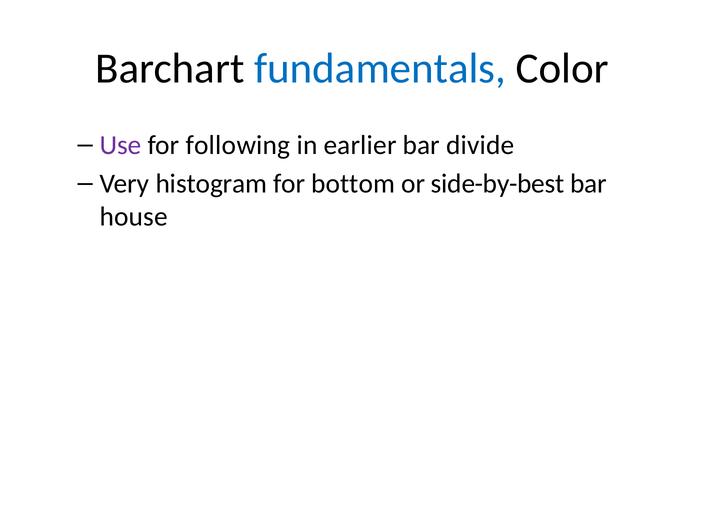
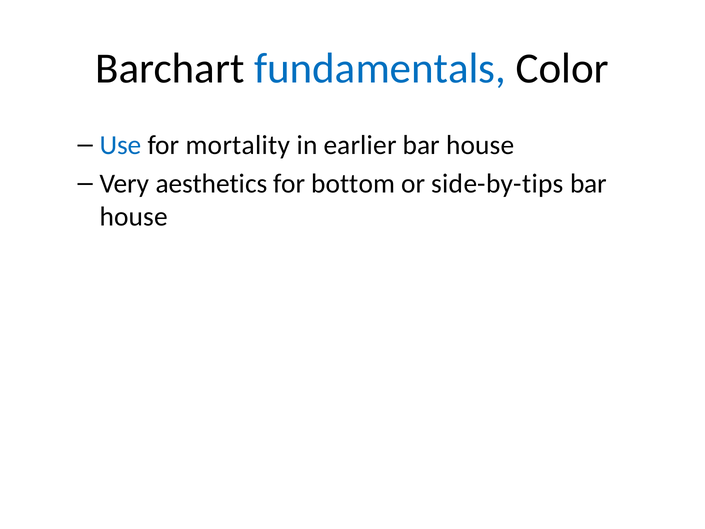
Use colour: purple -> blue
following: following -> mortality
divide at (480, 145): divide -> house
histogram: histogram -> aesthetics
side-by-best: side-by-best -> side-by-tips
